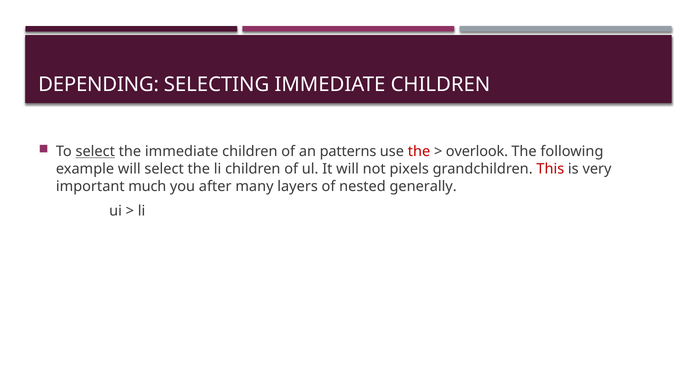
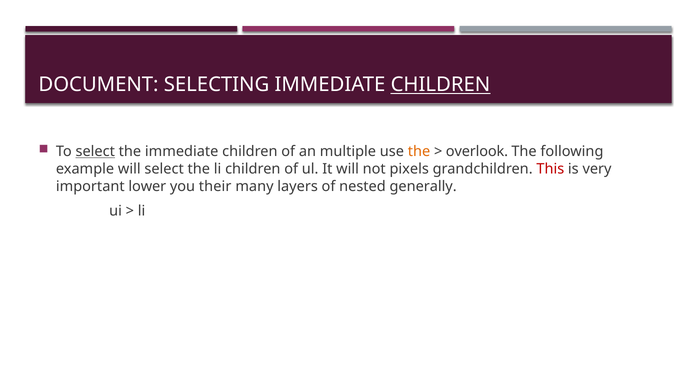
DEPENDING: DEPENDING -> DOCUMENT
CHILDREN at (440, 85) underline: none -> present
patterns: patterns -> multiple
the at (419, 152) colour: red -> orange
much: much -> lower
after: after -> their
